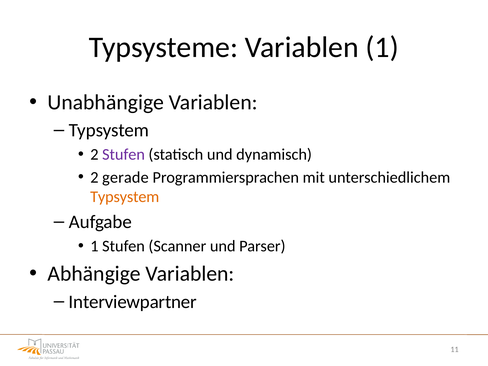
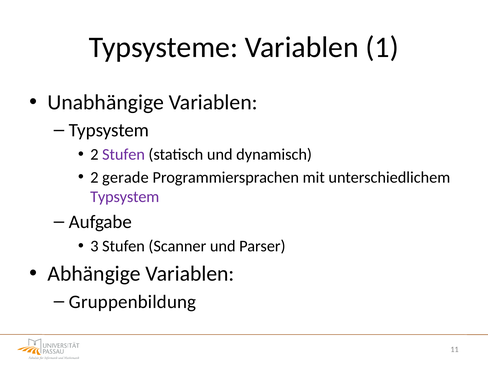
Typsystem at (125, 197) colour: orange -> purple
1 at (94, 246): 1 -> 3
Interviewpartner: Interviewpartner -> Gruppenbildung
